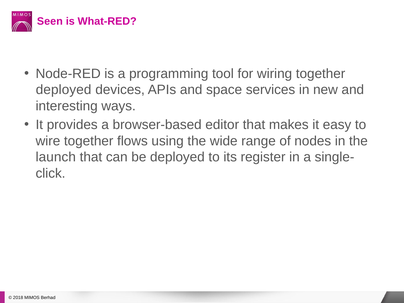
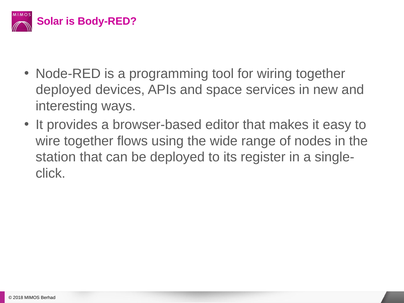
Seen: Seen -> Solar
What-RED: What-RED -> Body-RED
launch: launch -> station
